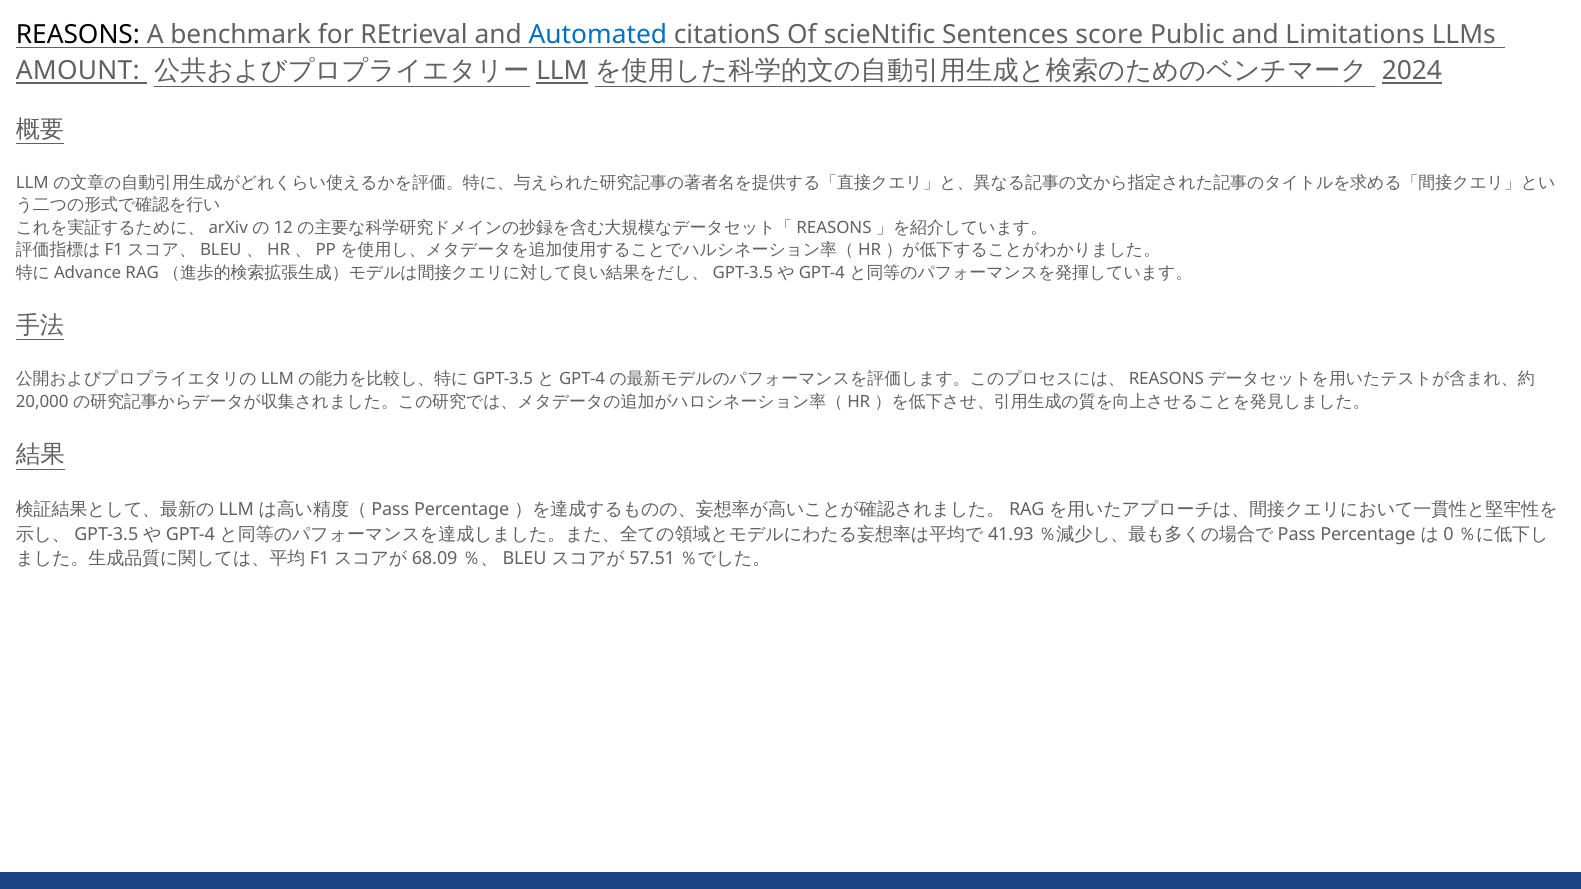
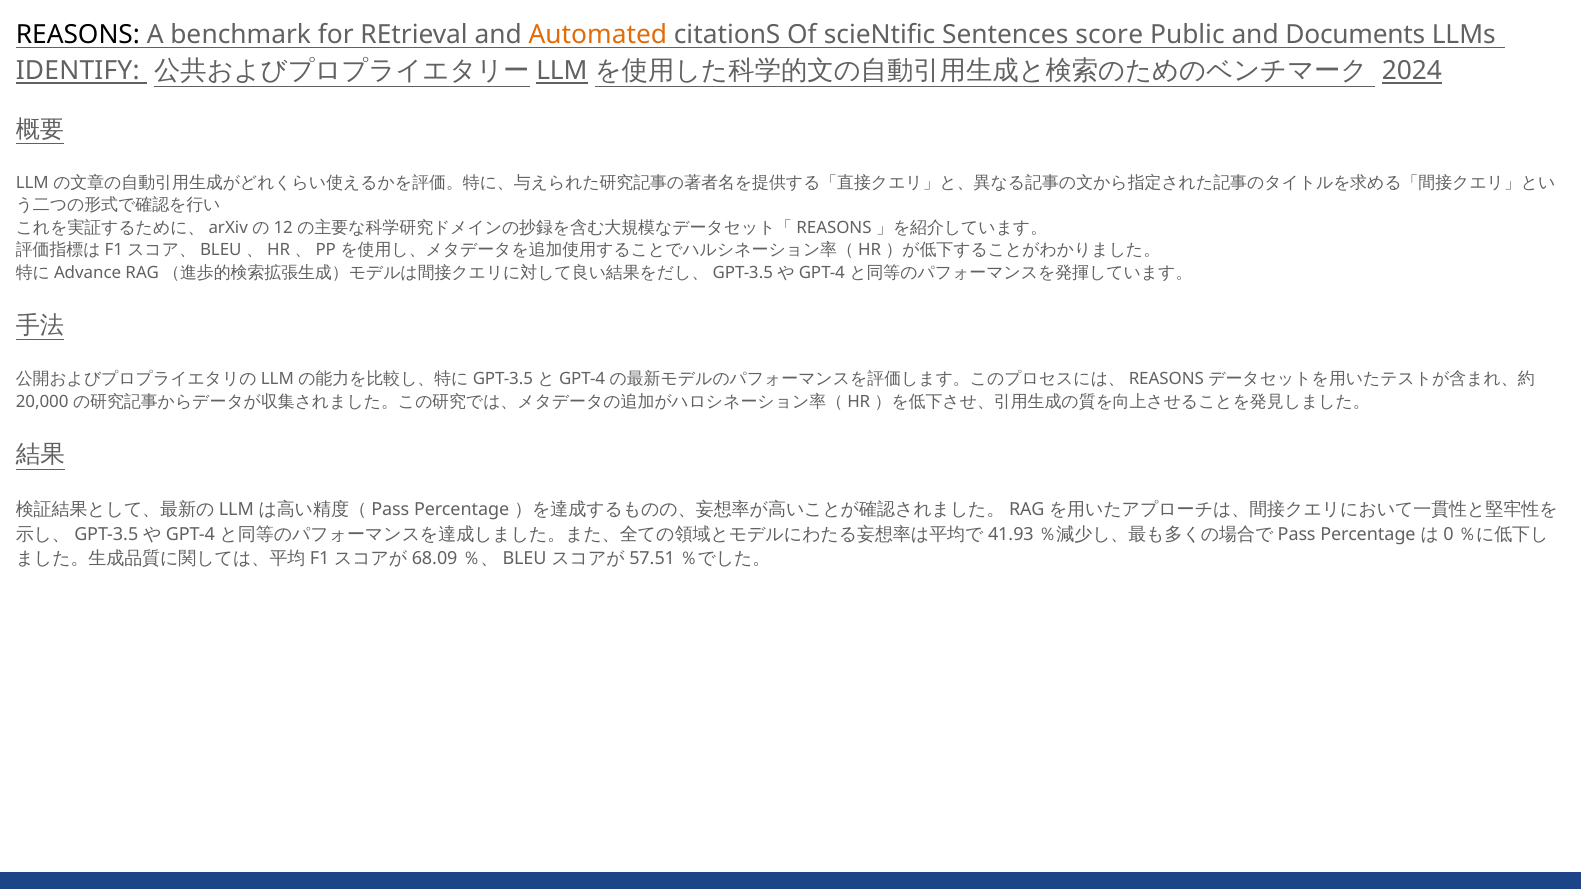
Automated colour: blue -> orange
Limitations: Limitations -> Documents
AMOUNT: AMOUNT -> IDENTIFY
